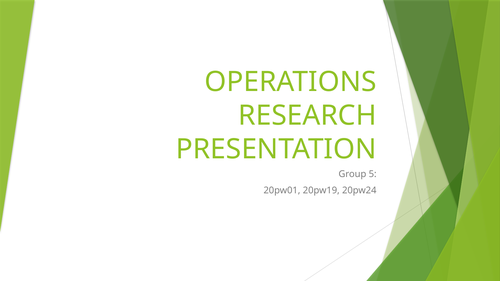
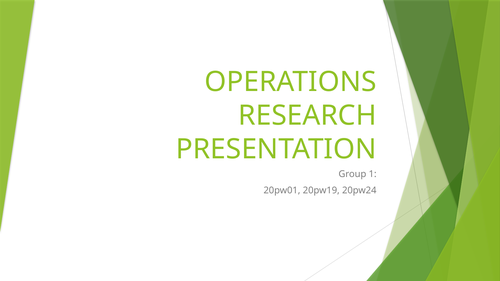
5: 5 -> 1
